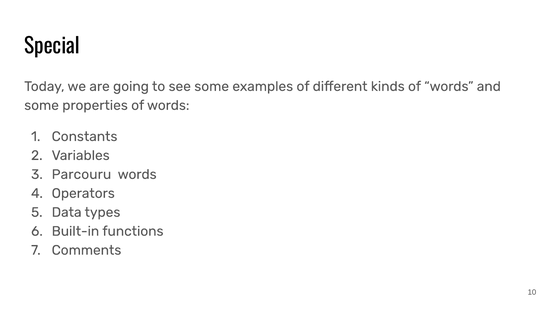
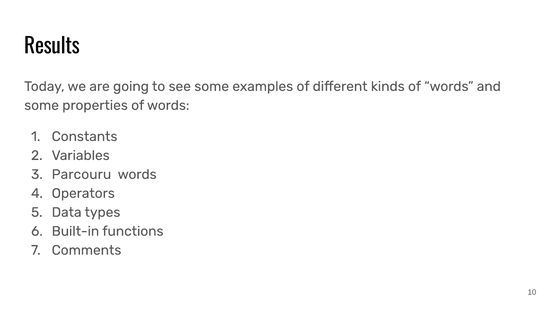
Special: Special -> Results
